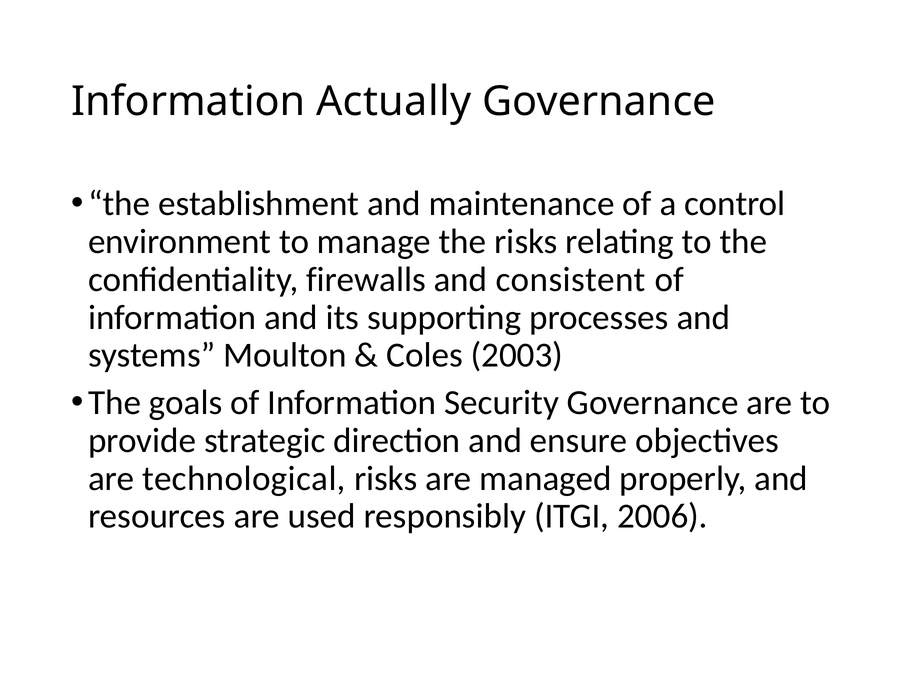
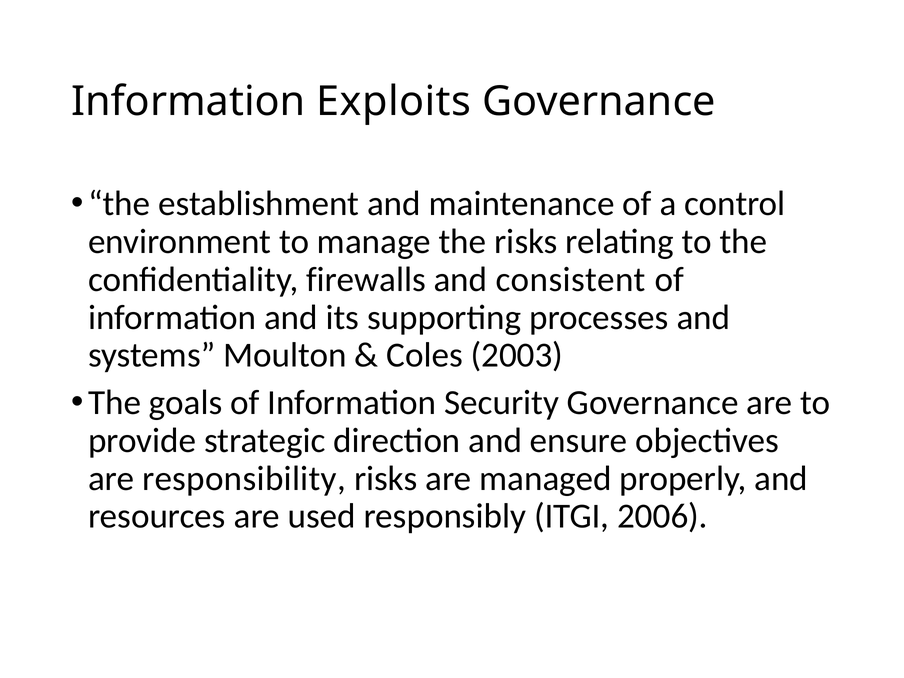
Actually: Actually -> Exploits
technological: technological -> responsibility
